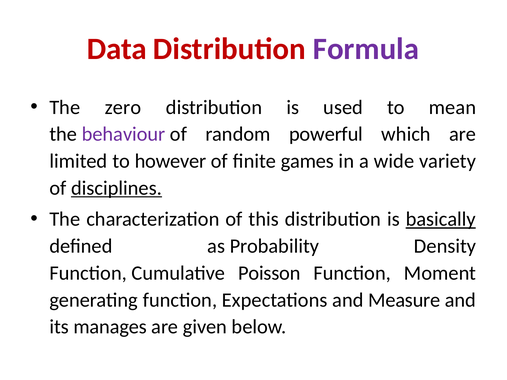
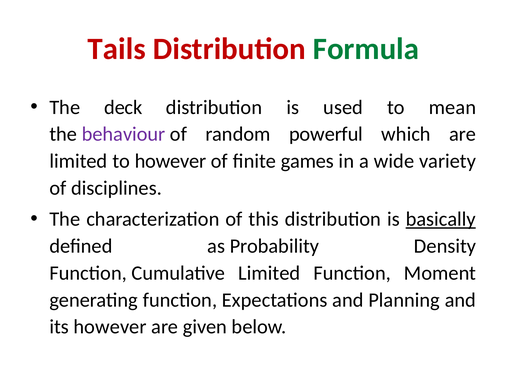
Data: Data -> Tails
Formula colour: purple -> green
zero: zero -> deck
disciplines underline: present -> none
Cumulative Poisson: Poisson -> Limited
Measure: Measure -> Planning
its manages: manages -> however
